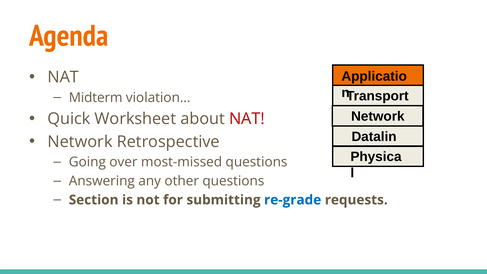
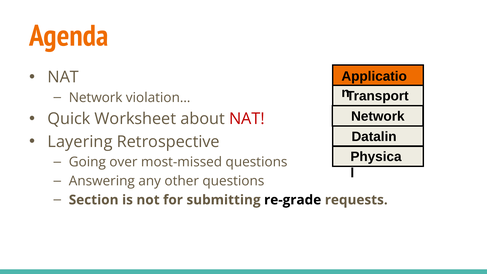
Midterm at (96, 98): Midterm -> Network
Network at (80, 142): Network -> Layering
re-grade colour: blue -> black
